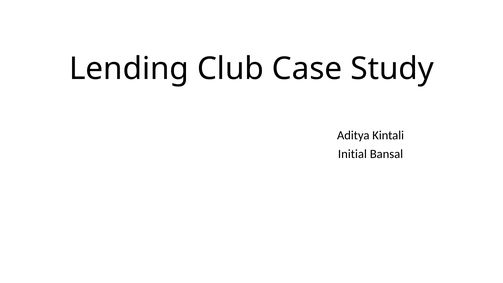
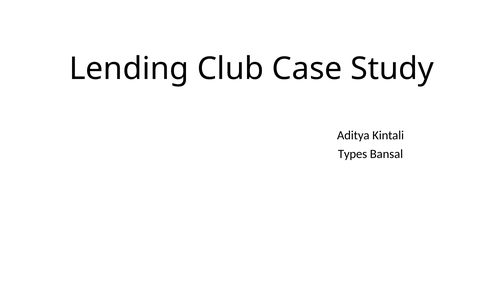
Initial: Initial -> Types
